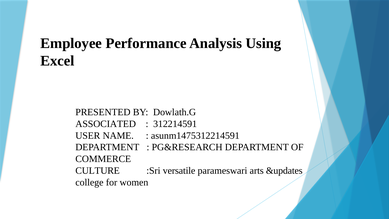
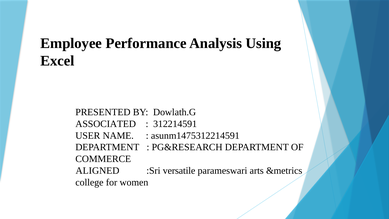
CULTURE: CULTURE -> ALIGNED
&updates: &updates -> &metrics
